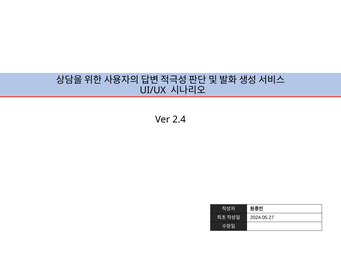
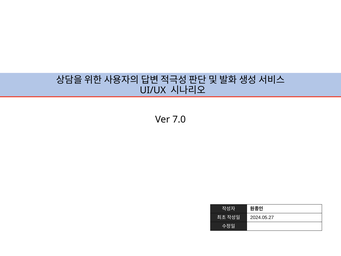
2.4: 2.4 -> 7.0
